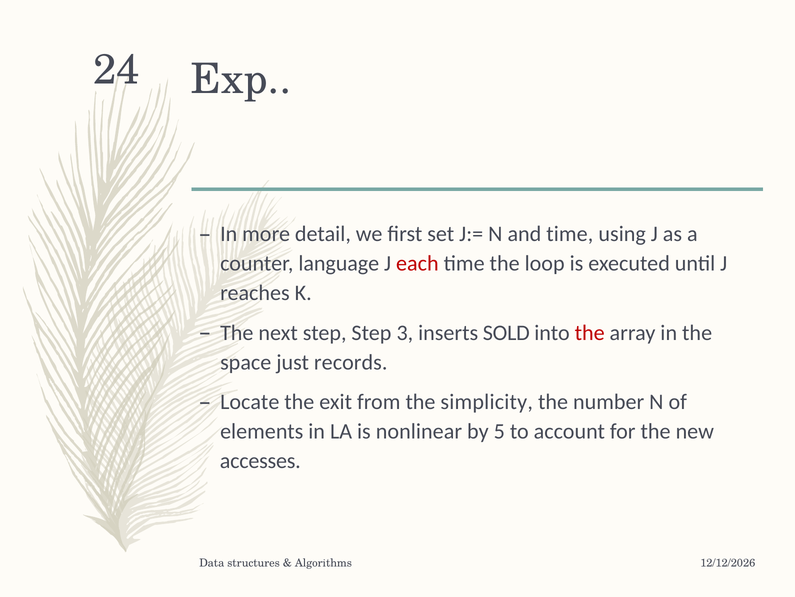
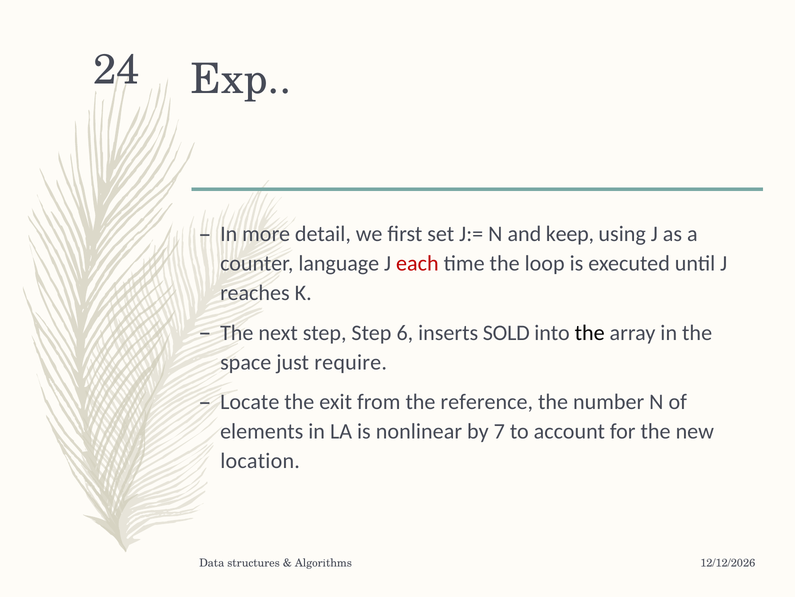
and time: time -> keep
3: 3 -> 6
the at (590, 332) colour: red -> black
records: records -> require
simplicity: simplicity -> reference
5: 5 -> 7
accesses: accesses -> location
